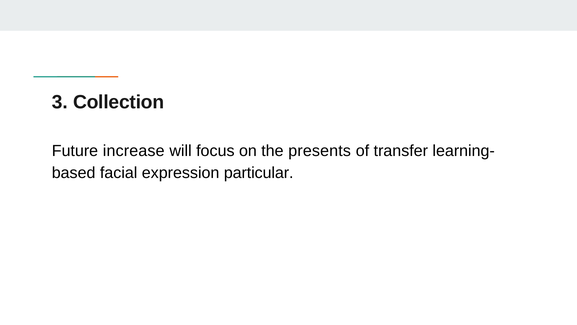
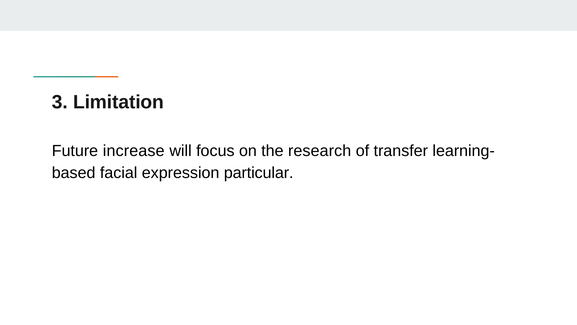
Collection: Collection -> Limitation
presents: presents -> research
